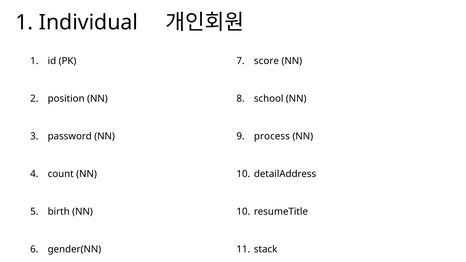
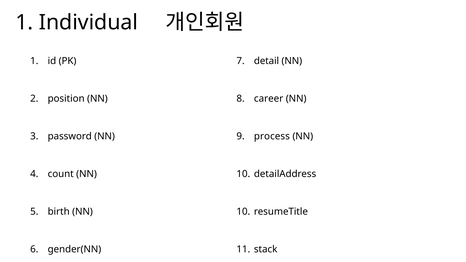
score: score -> detail
school: school -> career
